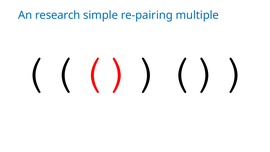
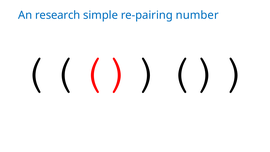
multiple: multiple -> number
